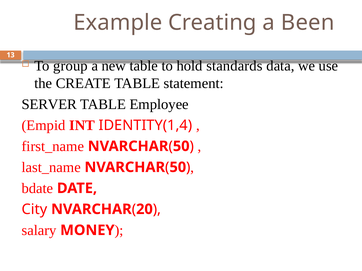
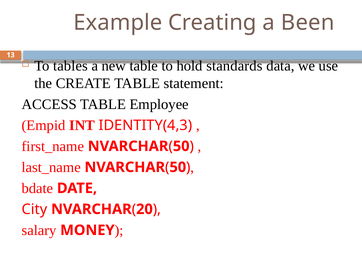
group: group -> tables
SERVER: SERVER -> ACCESS
IDENTITY(1,4: IDENTITY(1,4 -> IDENTITY(4,3
